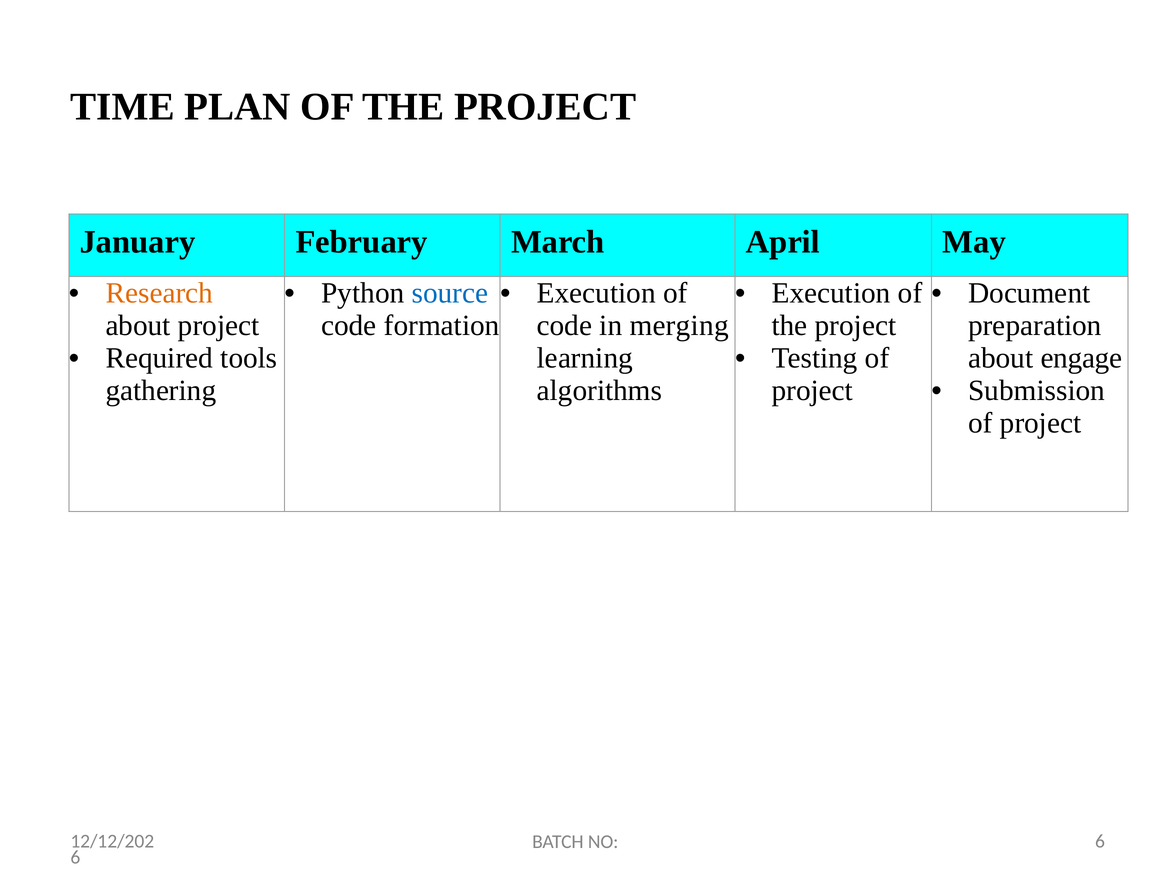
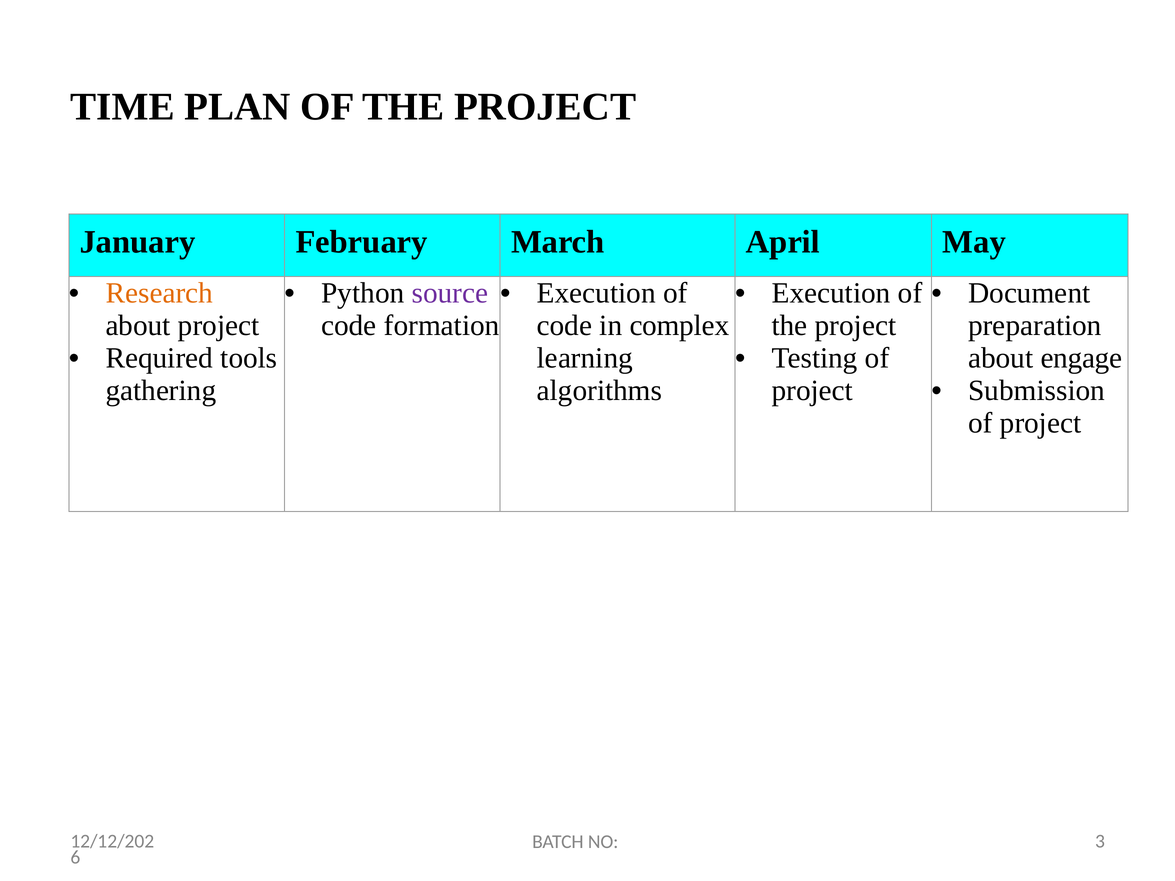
source colour: blue -> purple
merging: merging -> complex
NO 6: 6 -> 3
